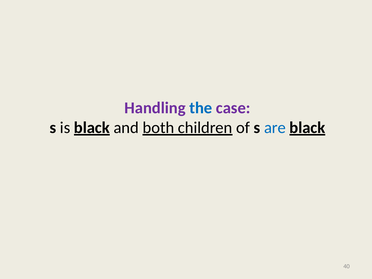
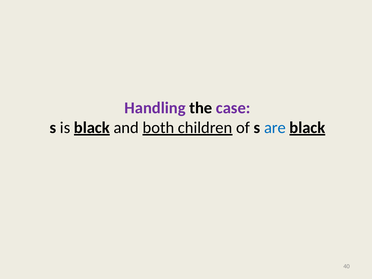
the colour: blue -> black
